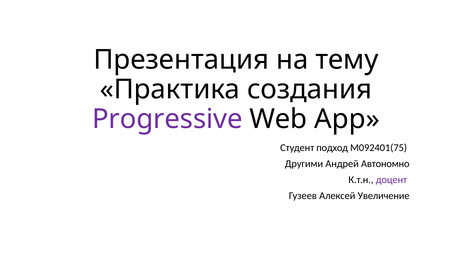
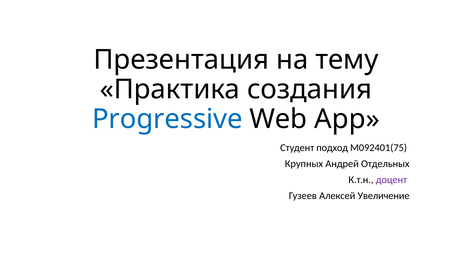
Progressive colour: purple -> blue
Другими: Другими -> Крупных
Автономно: Автономно -> Отдельных
